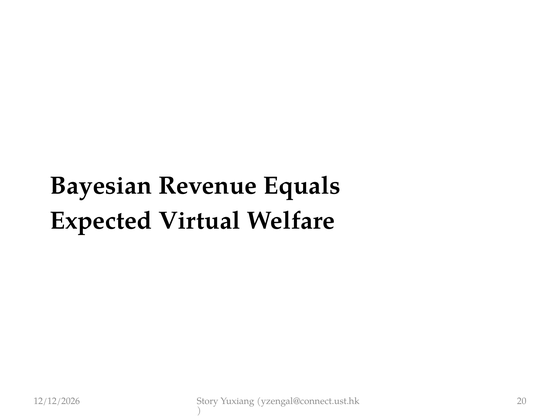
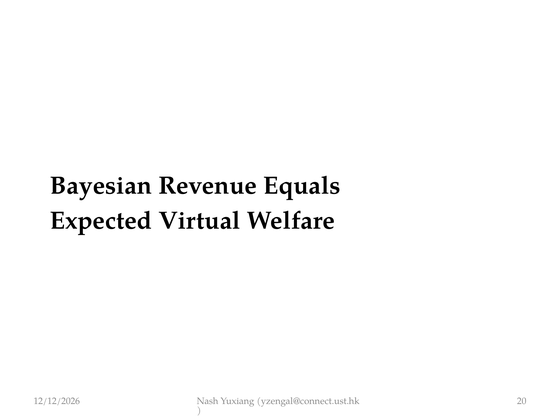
Story: Story -> Nash
